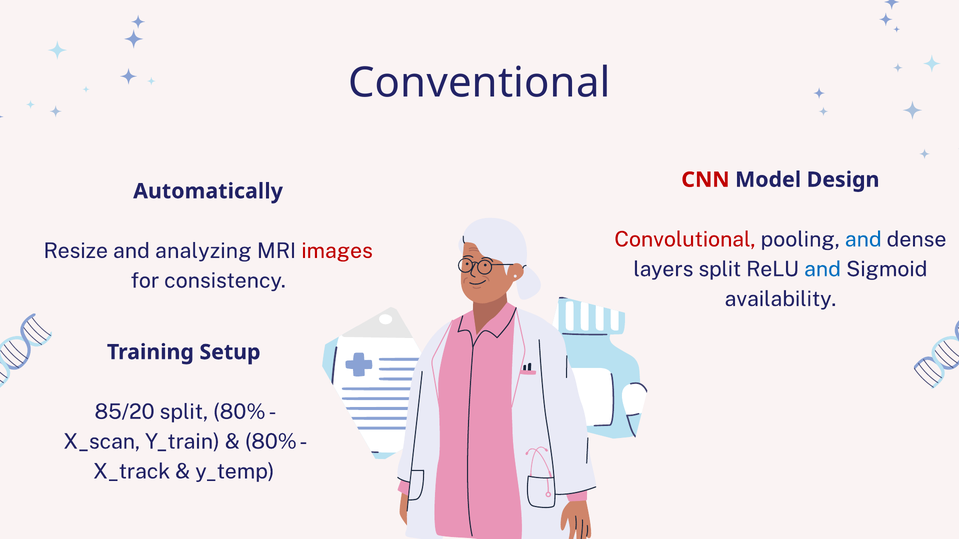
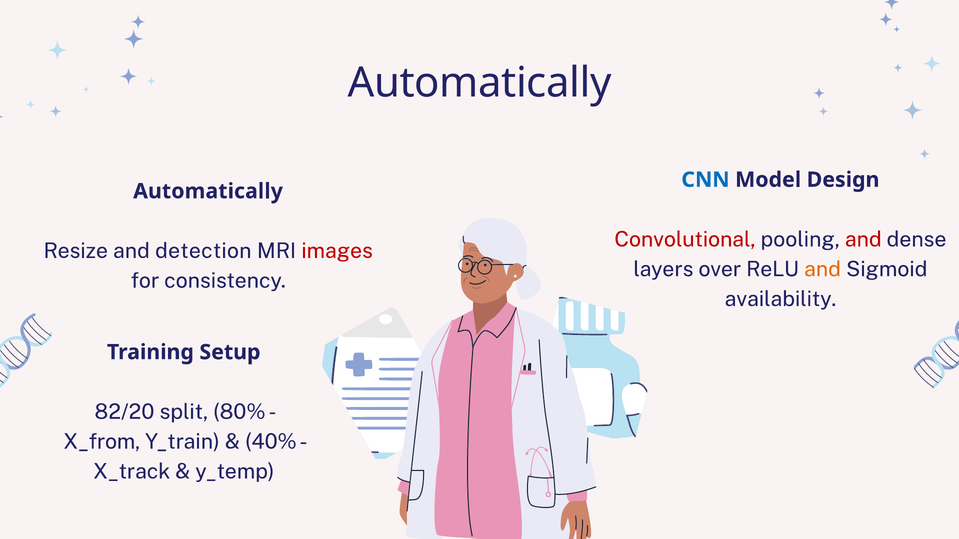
Conventional at (479, 83): Conventional -> Automatically
CNN colour: red -> blue
and at (863, 240) colour: blue -> red
analyzing: analyzing -> detection
layers split: split -> over
and at (822, 269) colour: blue -> orange
85/20: 85/20 -> 82/20
X_scan: X_scan -> X_from
80% at (271, 442): 80% -> 40%
